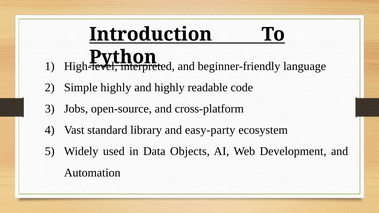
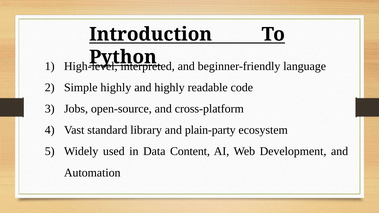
easy-party: easy-party -> plain-party
Objects: Objects -> Content
